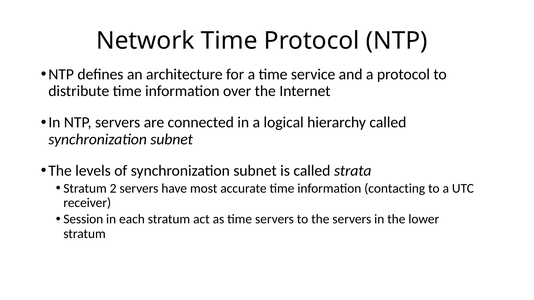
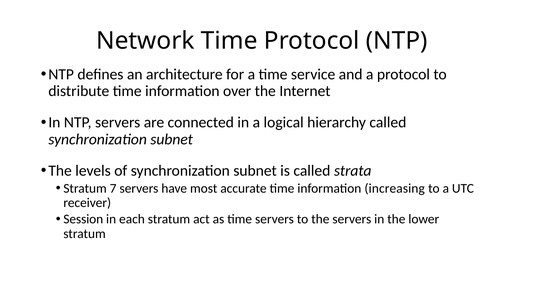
2: 2 -> 7
contacting: contacting -> increasing
